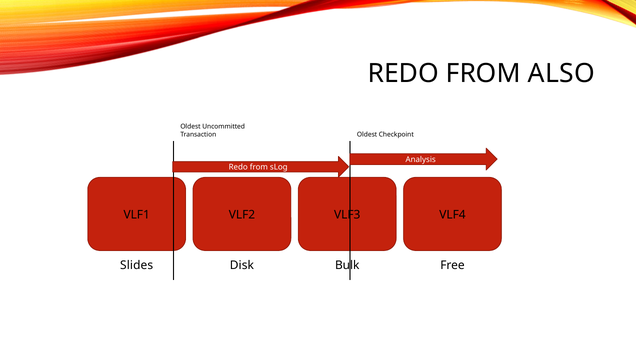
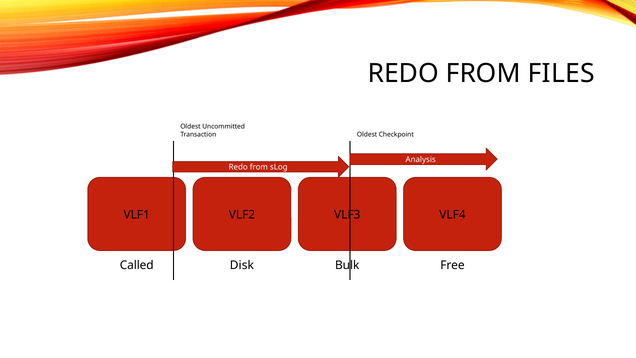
ALSO: ALSO -> FILES
Slides: Slides -> Called
